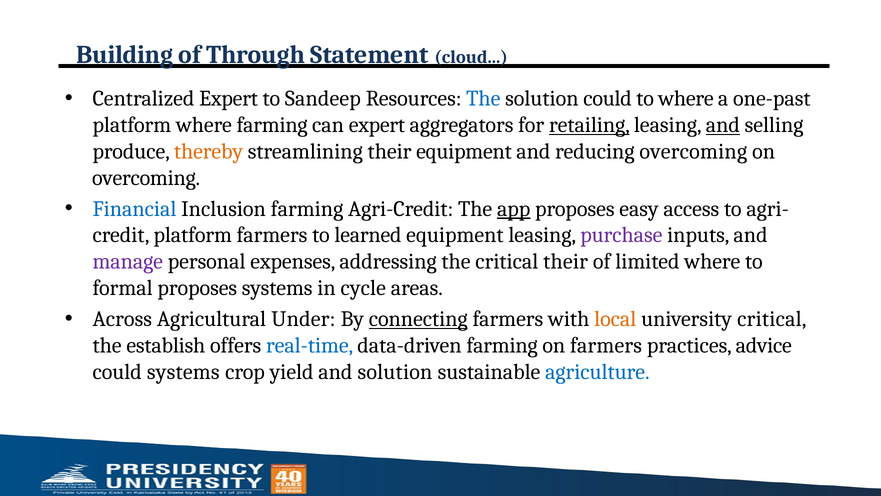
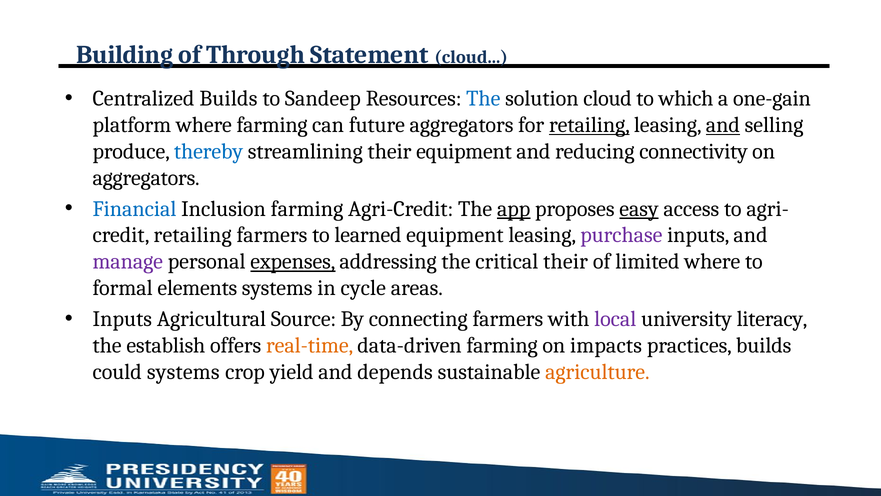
Centralized Expert: Expert -> Builds
solution could: could -> cloud
to where: where -> which
one-past: one-past -> one-gain
can expert: expert -> future
thereby colour: orange -> blue
reducing overcoming: overcoming -> connectivity
overcoming at (146, 178): overcoming -> aggregators
easy underline: none -> present
platform at (193, 235): platform -> retailing
expenses underline: none -> present
formal proposes: proposes -> elements
Across at (122, 319): Across -> Inputs
Under: Under -> Source
connecting underline: present -> none
local colour: orange -> purple
university critical: critical -> literacy
real-time colour: blue -> orange
on farmers: farmers -> impacts
practices advice: advice -> builds
and solution: solution -> depends
agriculture colour: blue -> orange
